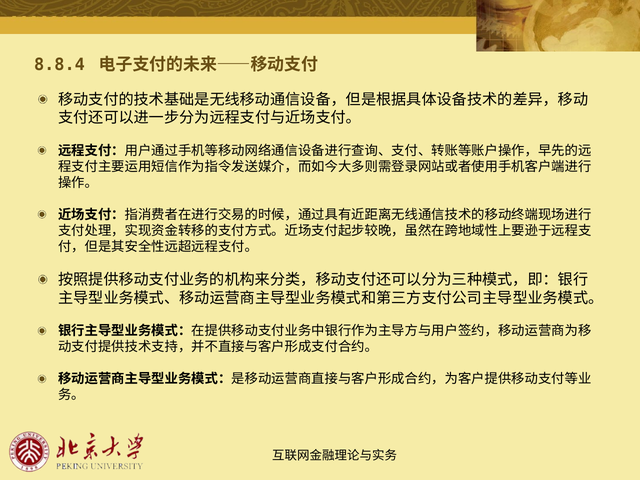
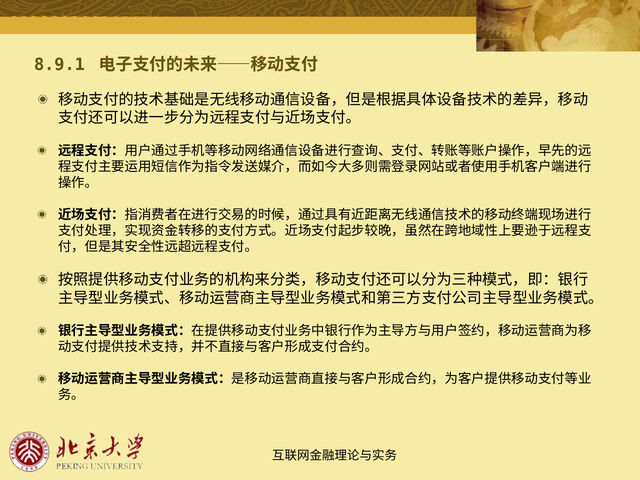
8.8.4: 8.8.4 -> 8.9.1
